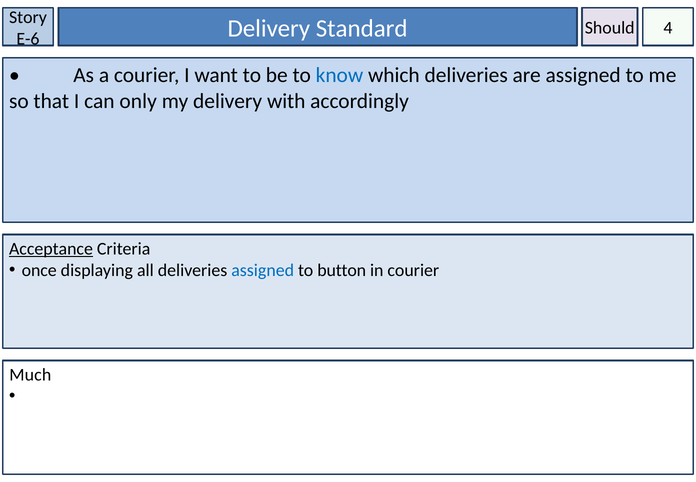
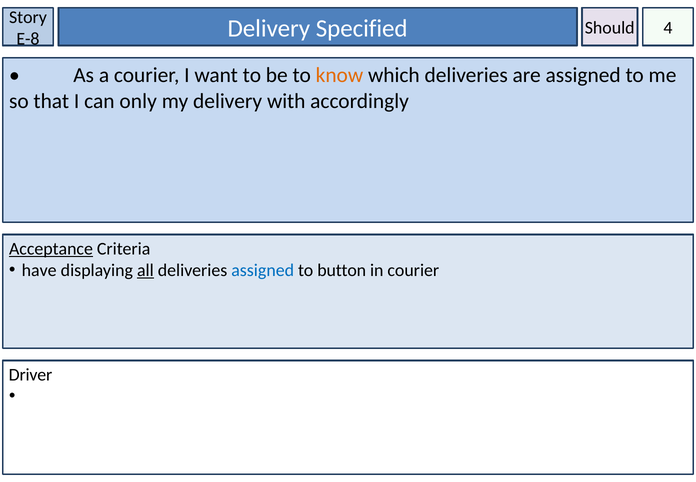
E-6: E-6 -> E-8
Standard: Standard -> Specified
know colour: blue -> orange
once: once -> have
all underline: none -> present
Much: Much -> Driver
